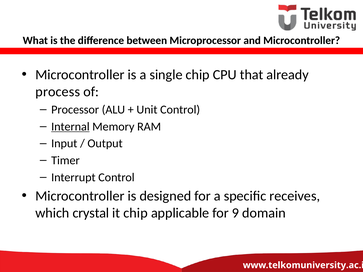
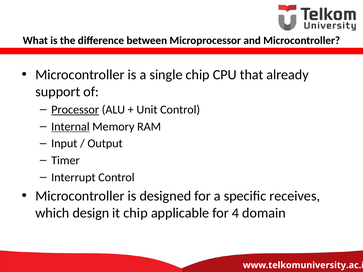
process: process -> support
Processor underline: none -> present
crystal: crystal -> design
9: 9 -> 4
